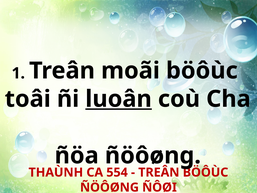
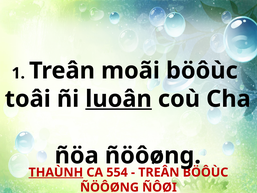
THAÙNH underline: none -> present
